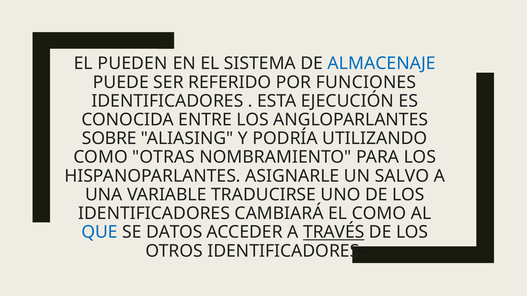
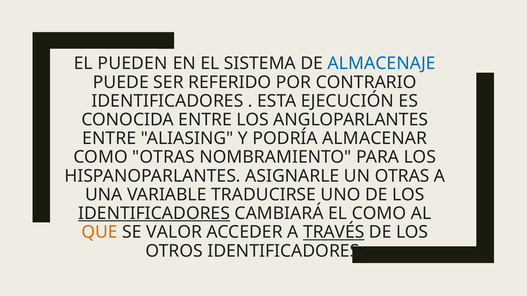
FUNCIONES: FUNCIONES -> CONTRARIO
SOBRE at (109, 139): SOBRE -> ENTRE
UTILIZANDO: UTILIZANDO -> ALMACENAR
UN SALVO: SALVO -> OTRAS
IDENTIFICADORES at (154, 214) underline: none -> present
QUE colour: blue -> orange
DATOS: DATOS -> VALOR
